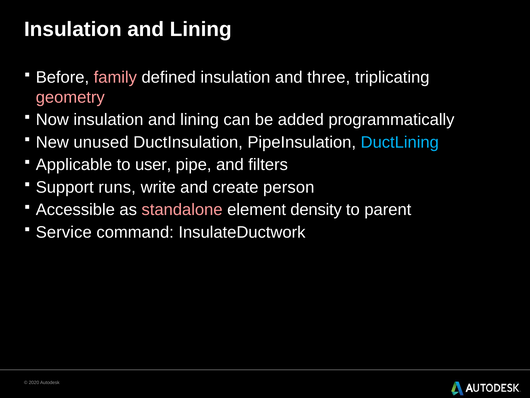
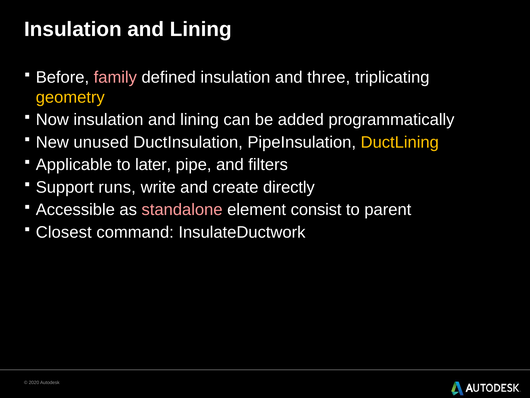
geometry colour: pink -> yellow
DuctLining colour: light blue -> yellow
user: user -> later
person: person -> directly
density: density -> consist
Service: Service -> Closest
